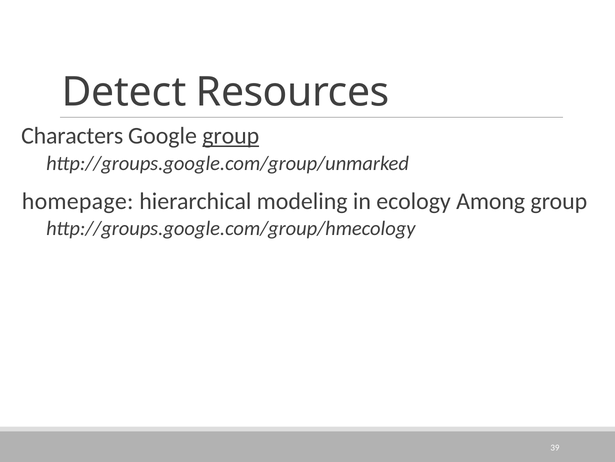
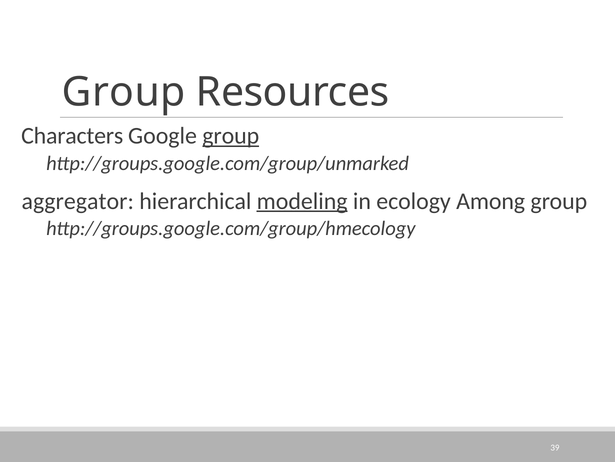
Detect at (124, 92): Detect -> Group
homepage: homepage -> aggregator
modeling underline: none -> present
